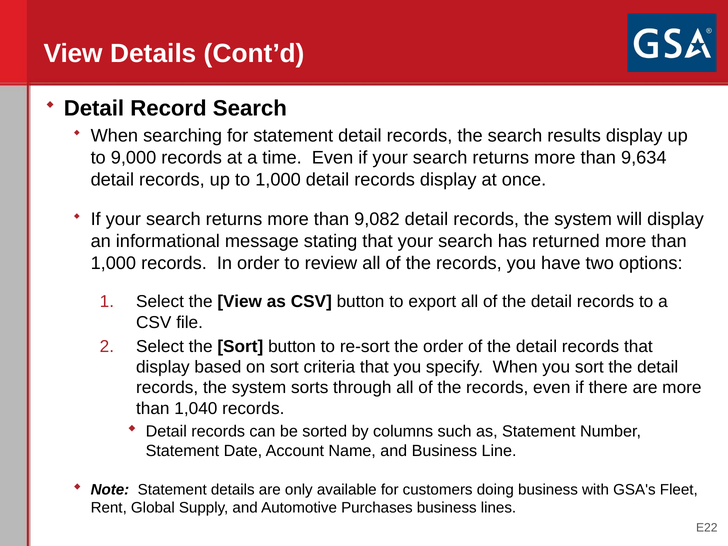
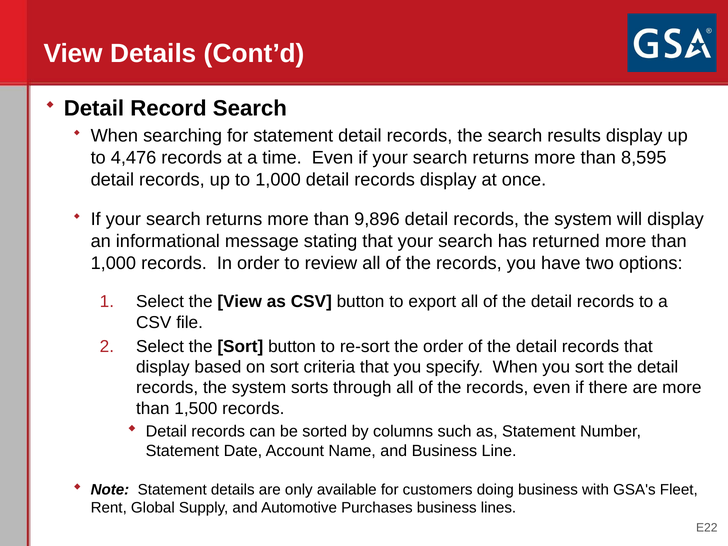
9,000: 9,000 -> 4,476
9,634: 9,634 -> 8,595
9,082: 9,082 -> 9,896
1,040: 1,040 -> 1,500
